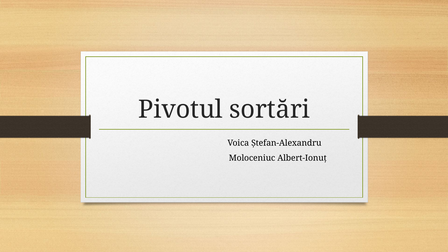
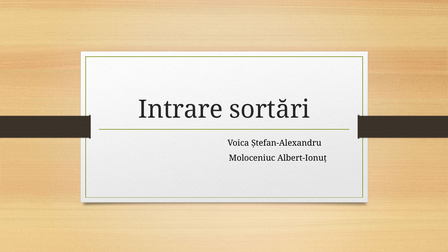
Pivotul: Pivotul -> Intrare
